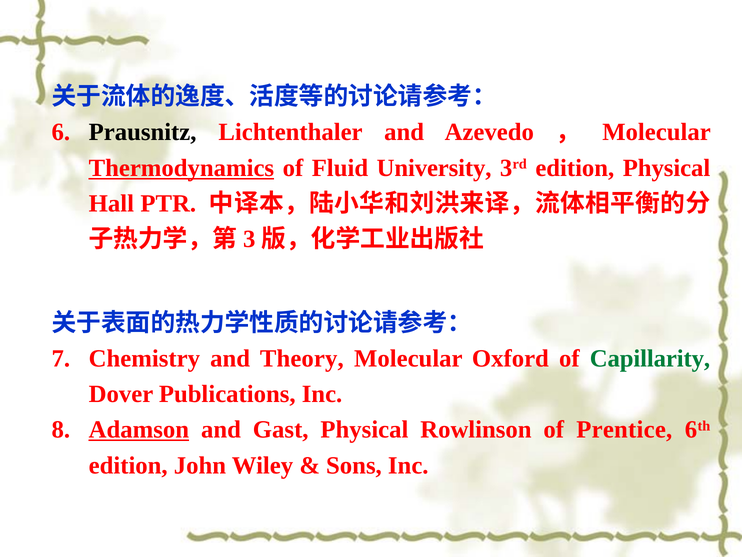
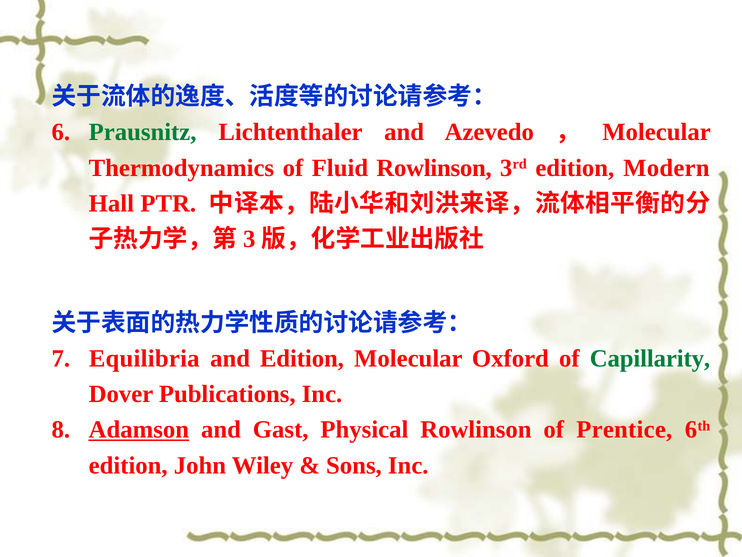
Prausnitz colour: black -> green
Thermodynamics underline: present -> none
Fluid University: University -> Rowlinson
edition Physical: Physical -> Modern
Chemistry: Chemistry -> Equilibria
and Theory: Theory -> Edition
